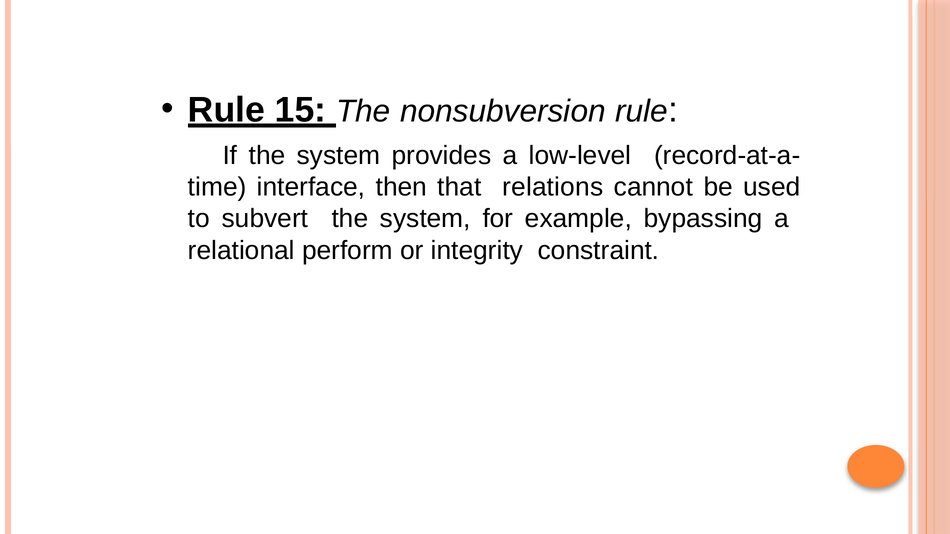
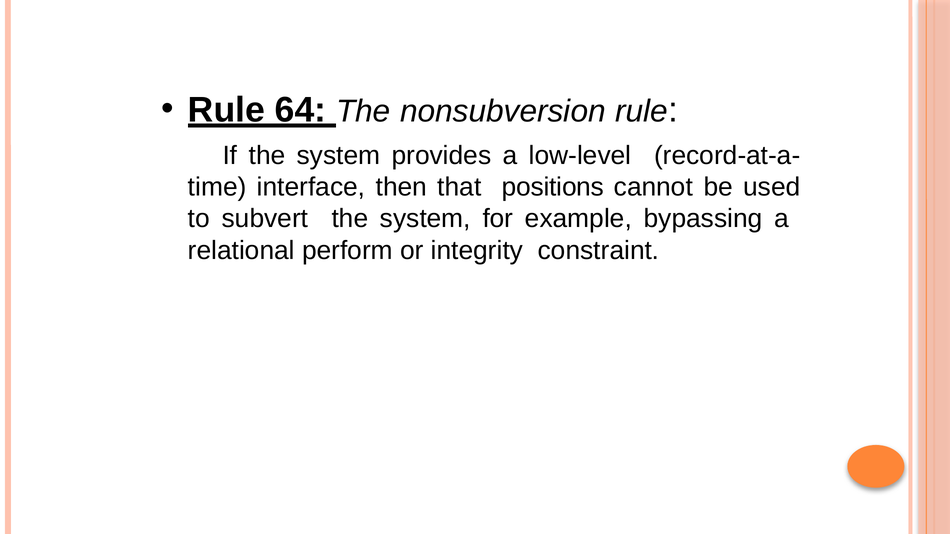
15: 15 -> 64
relations: relations -> positions
